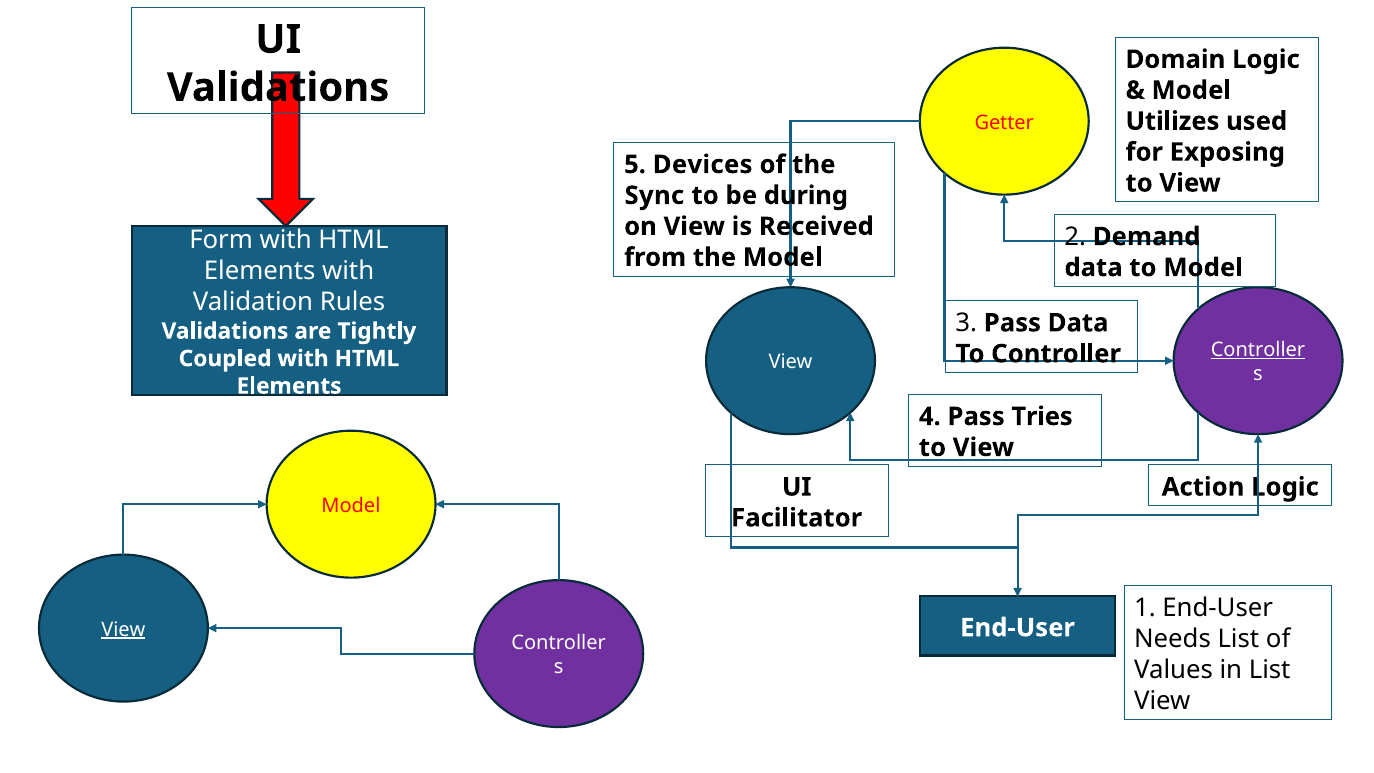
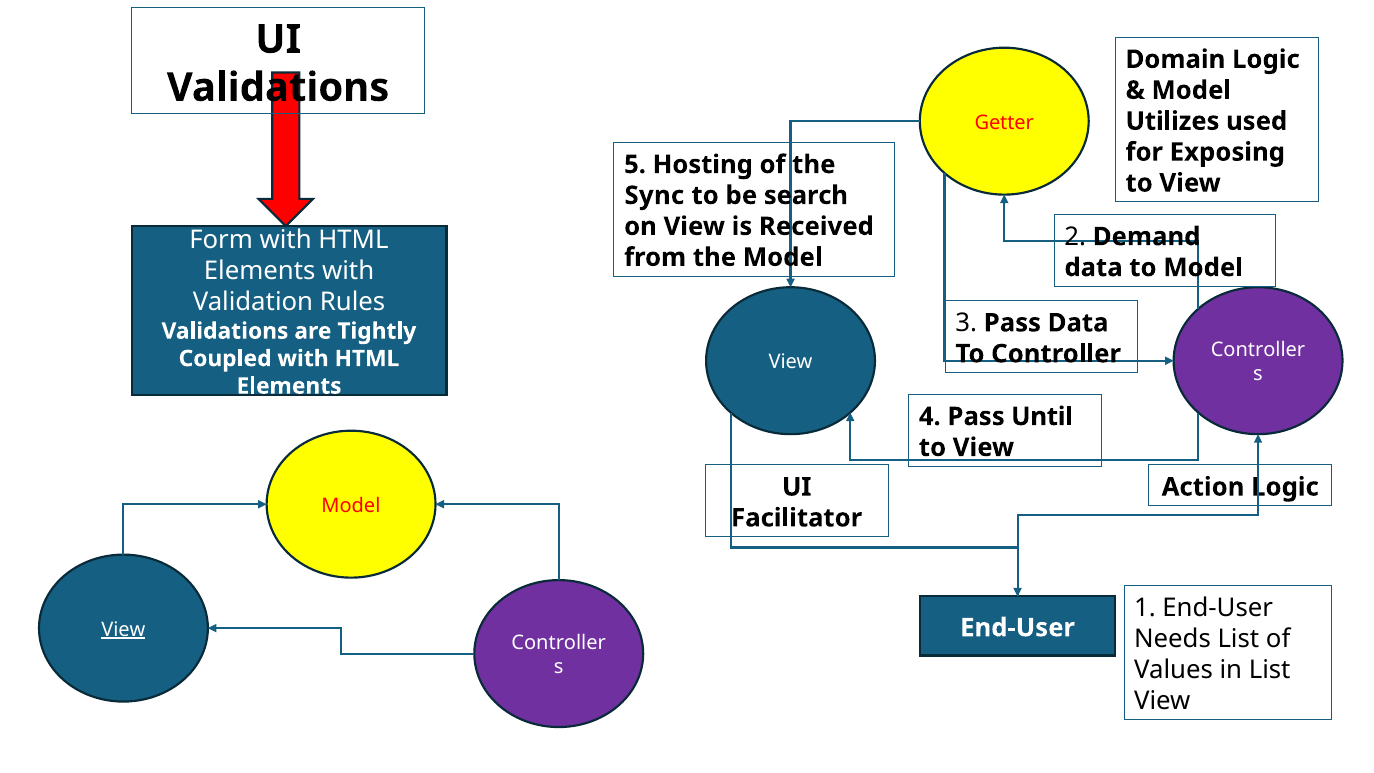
Devices: Devices -> Hosting
during: during -> search
Controller at (1258, 350) underline: present -> none
Tries: Tries -> Until
